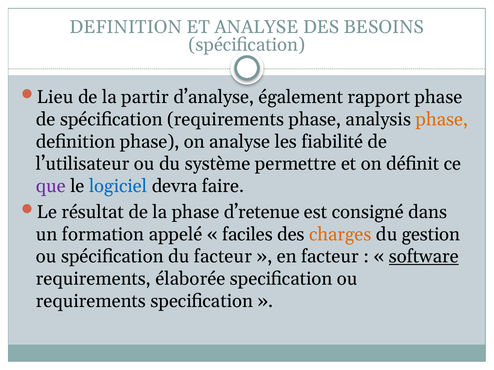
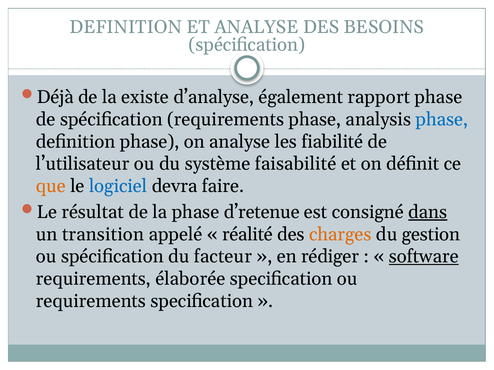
Lieu: Lieu -> Déjà
partir: partir -> existe
phase at (442, 120) colour: orange -> blue
permettre: permettre -> faisabilité
que colour: purple -> orange
dans underline: none -> present
formation: formation -> transition
faciles: faciles -> réalité
en facteur: facteur -> rédiger
